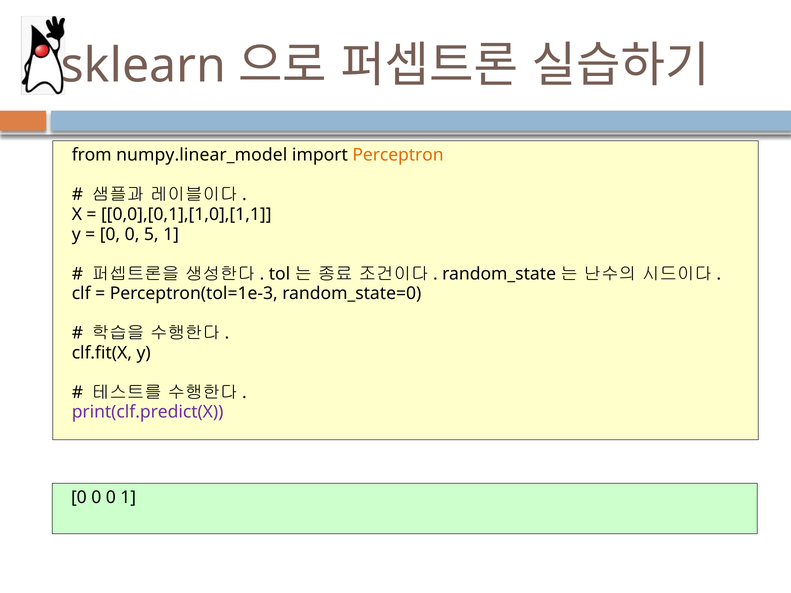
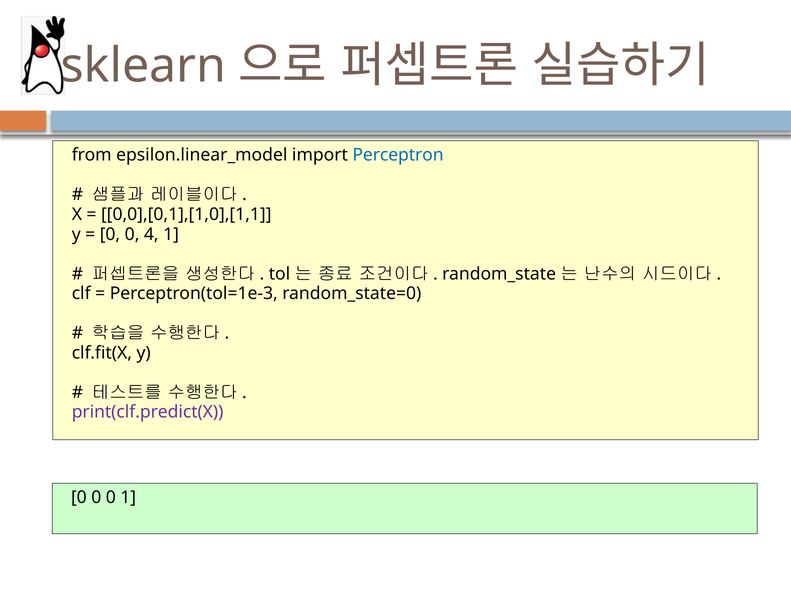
numpy.linear_model: numpy.linear_model -> epsilon.linear_model
Perceptron colour: orange -> blue
5: 5 -> 4
